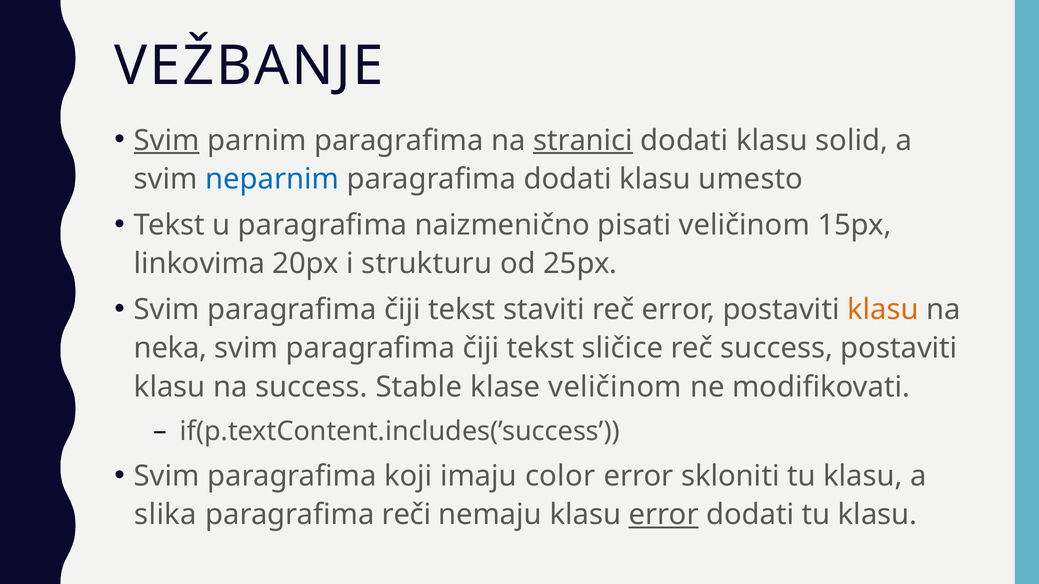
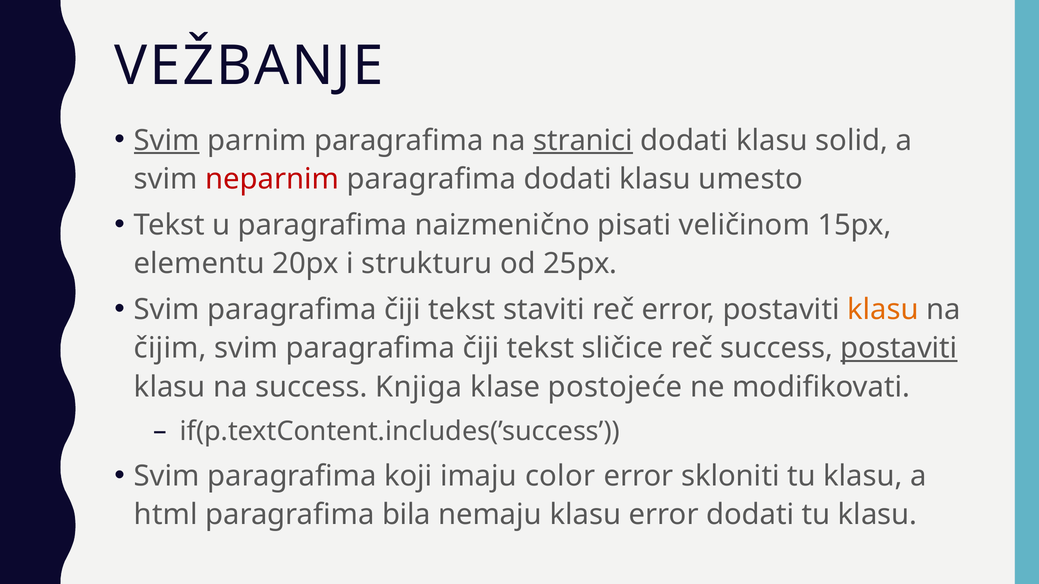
neparnim colour: blue -> red
linkovima: linkovima -> elementu
neka: neka -> čijim
postaviti at (899, 349) underline: none -> present
Stable: Stable -> Knjiga
klase veličinom: veličinom -> postojeće
slika: slika -> html
reči: reči -> bila
error at (664, 515) underline: present -> none
